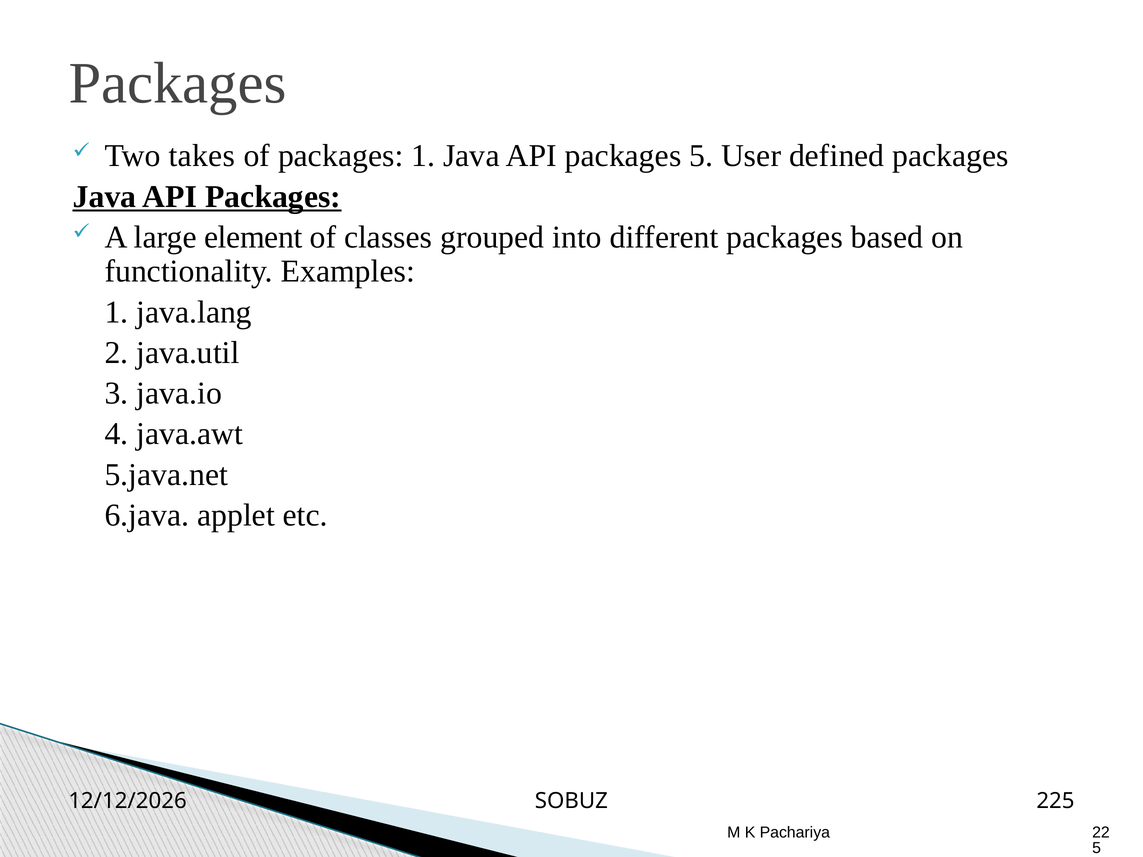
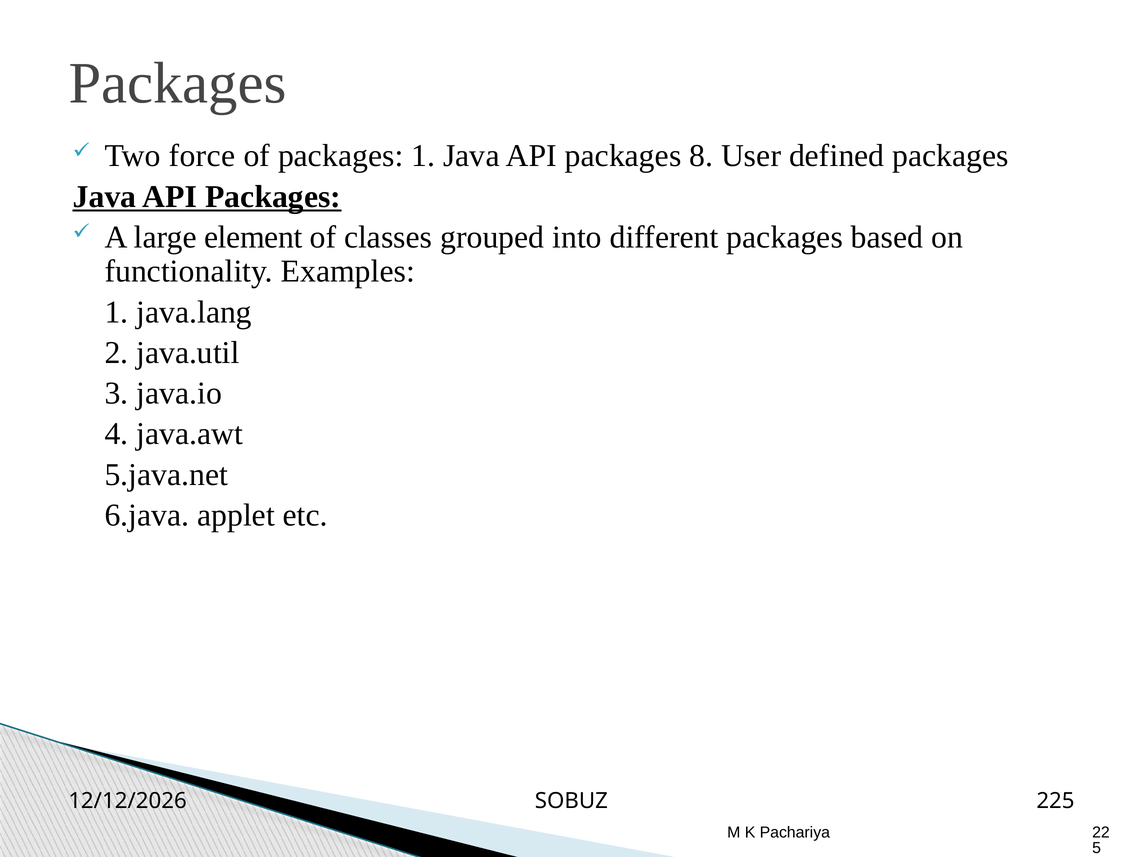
takes: takes -> force
packages 5: 5 -> 8
